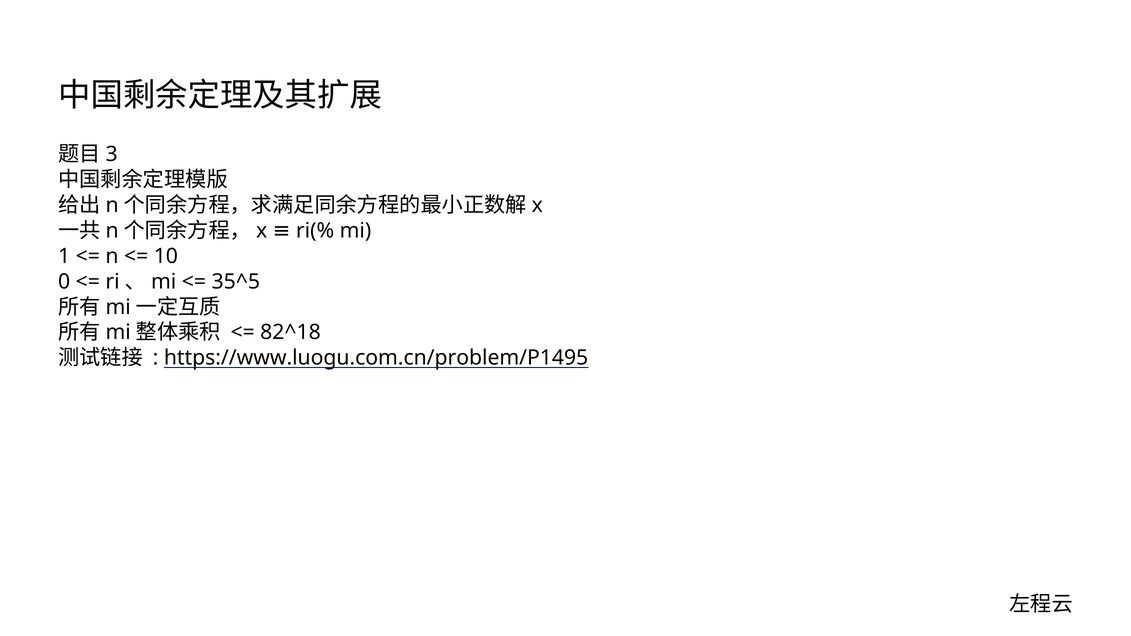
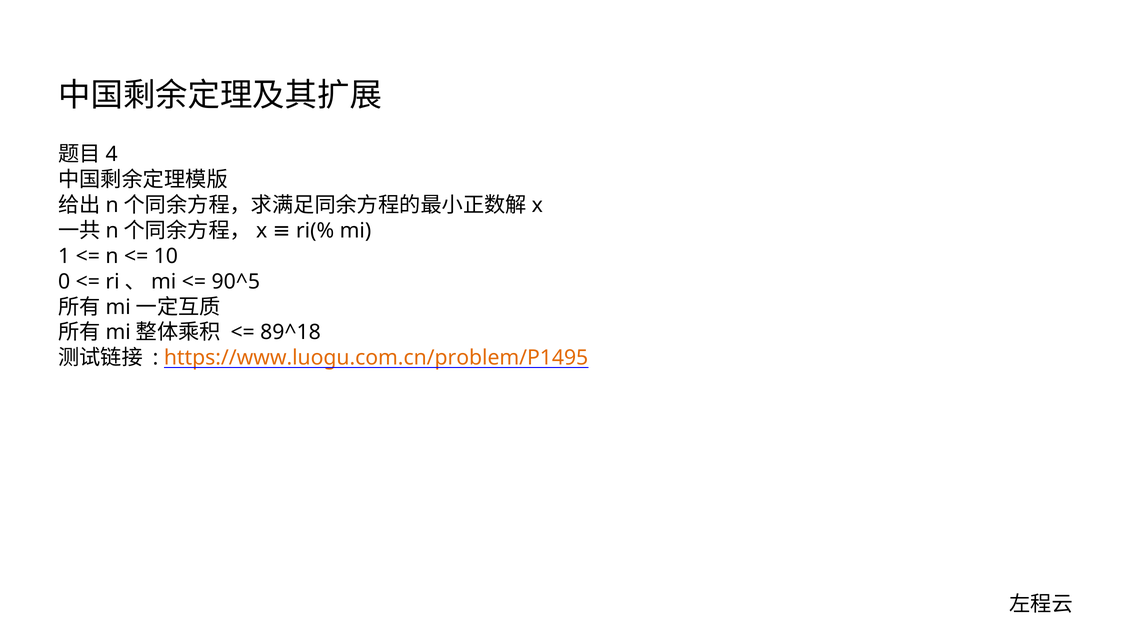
3: 3 -> 4
35^5: 35^5 -> 90^5
82^18: 82^18 -> 89^18
https://www.luogu.com.cn/problem/P1495 colour: black -> orange
